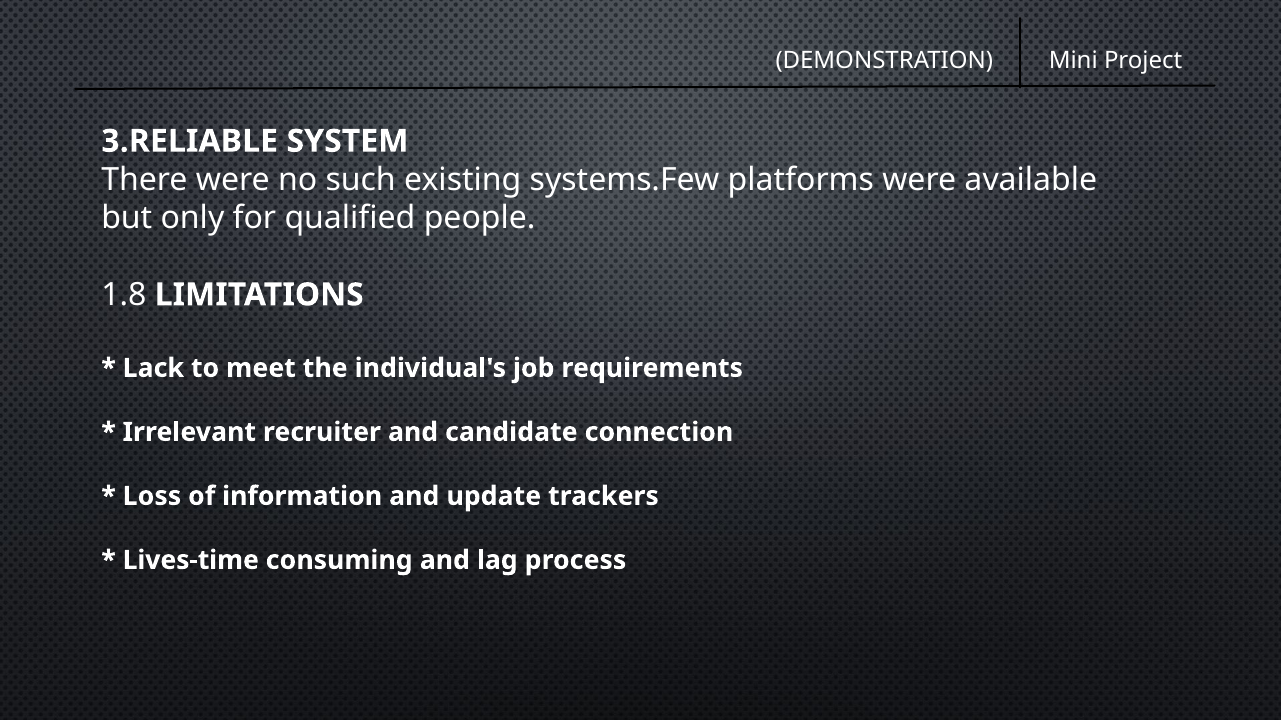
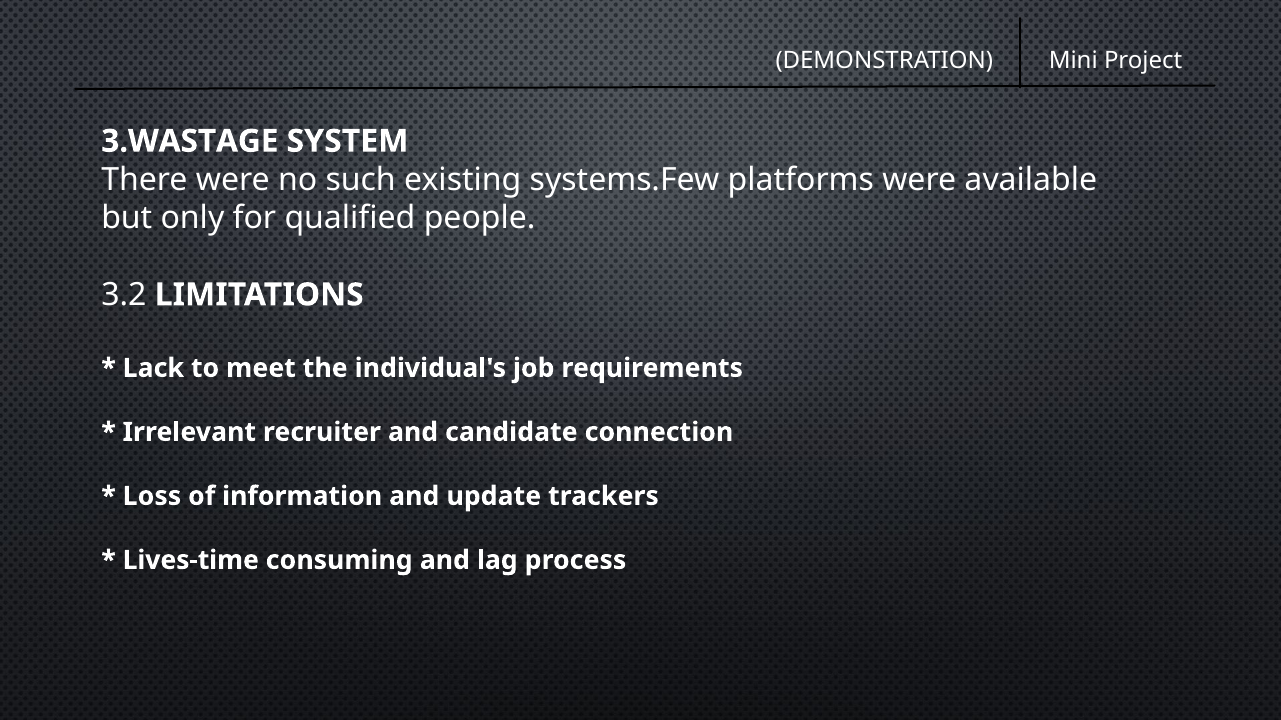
3.RELIABLE: 3.RELIABLE -> 3.WASTAGE
1.8: 1.8 -> 3.2
